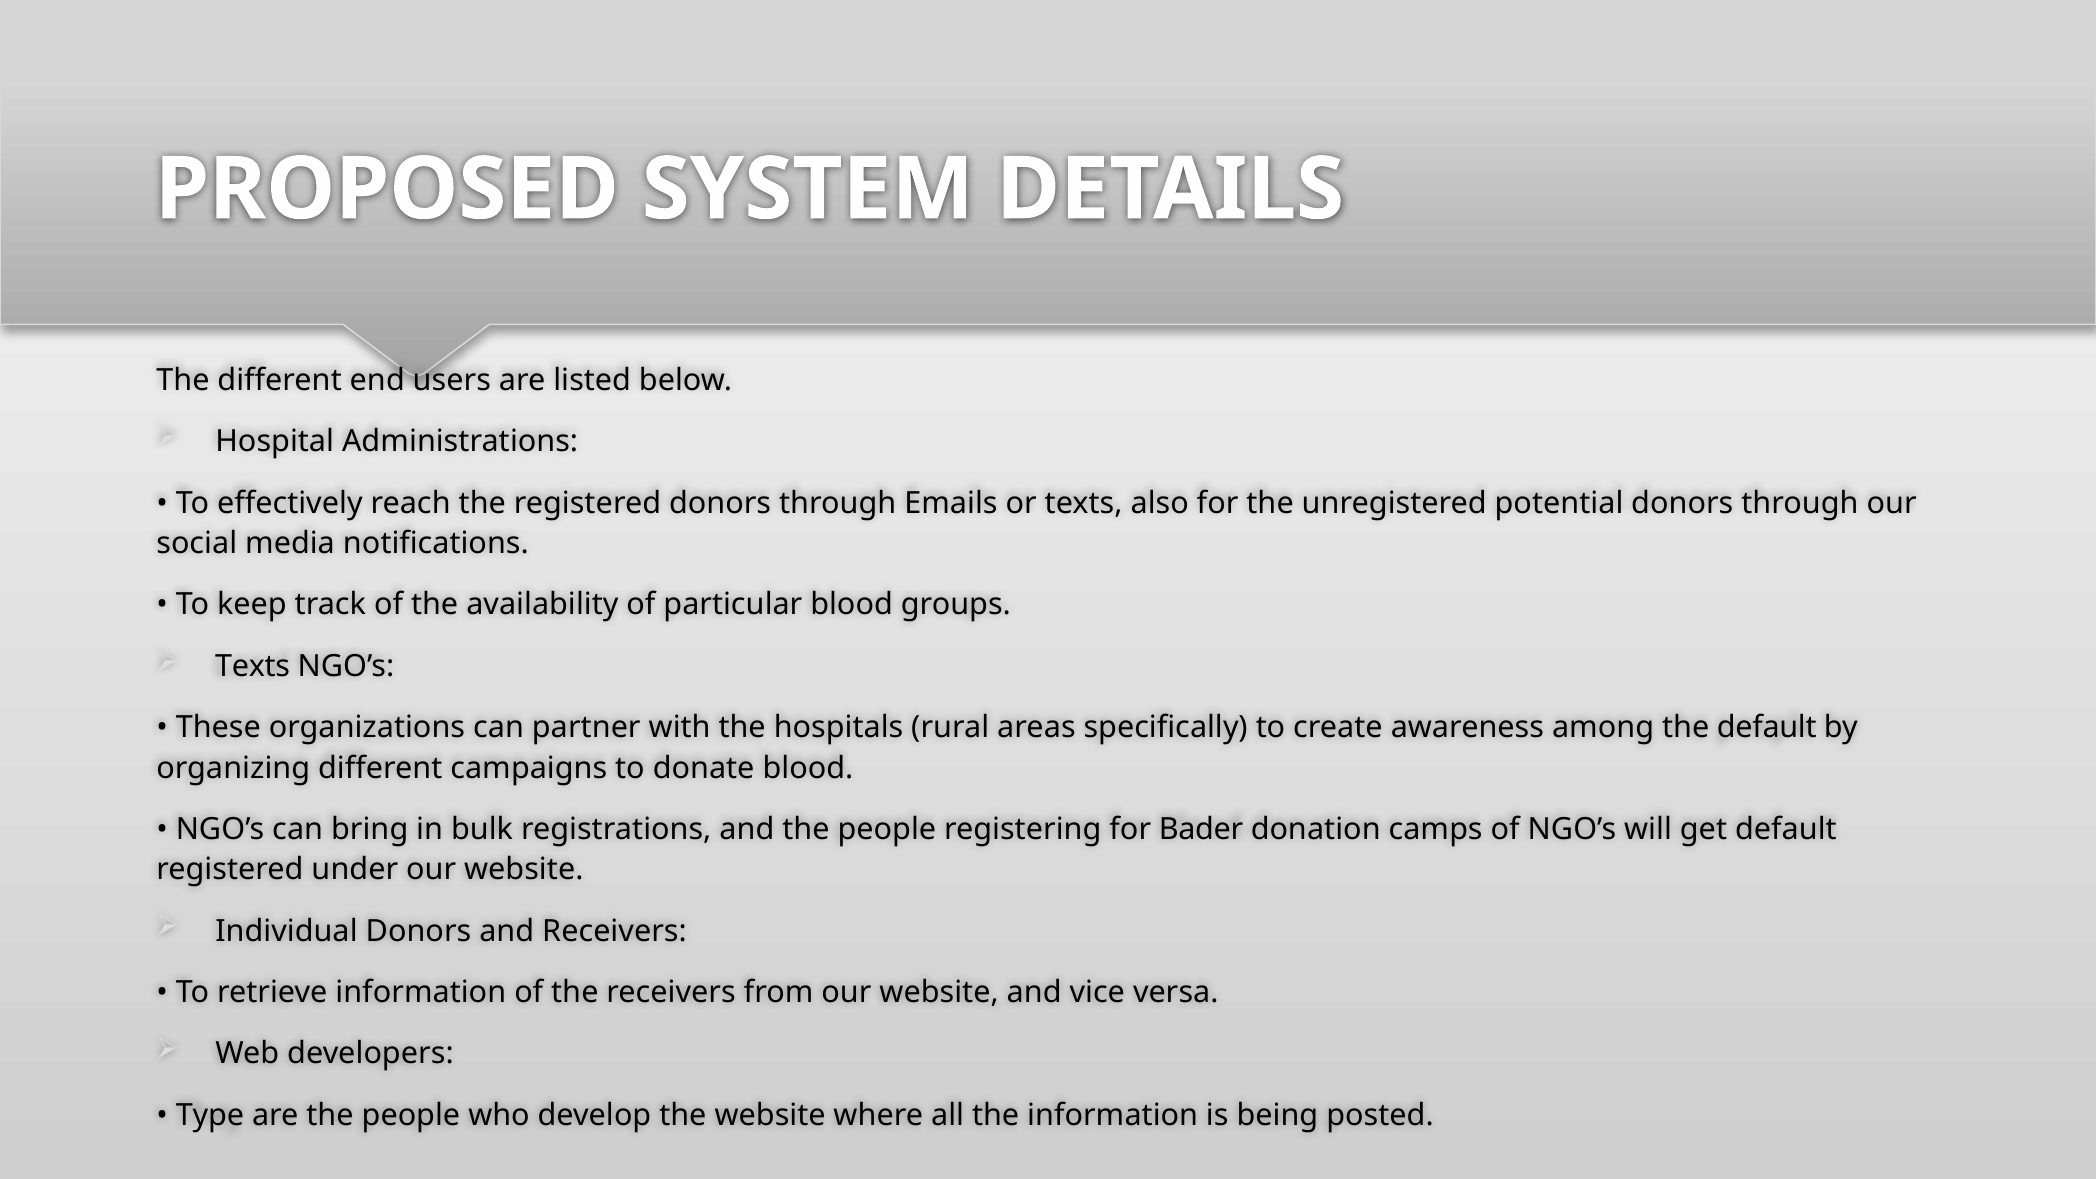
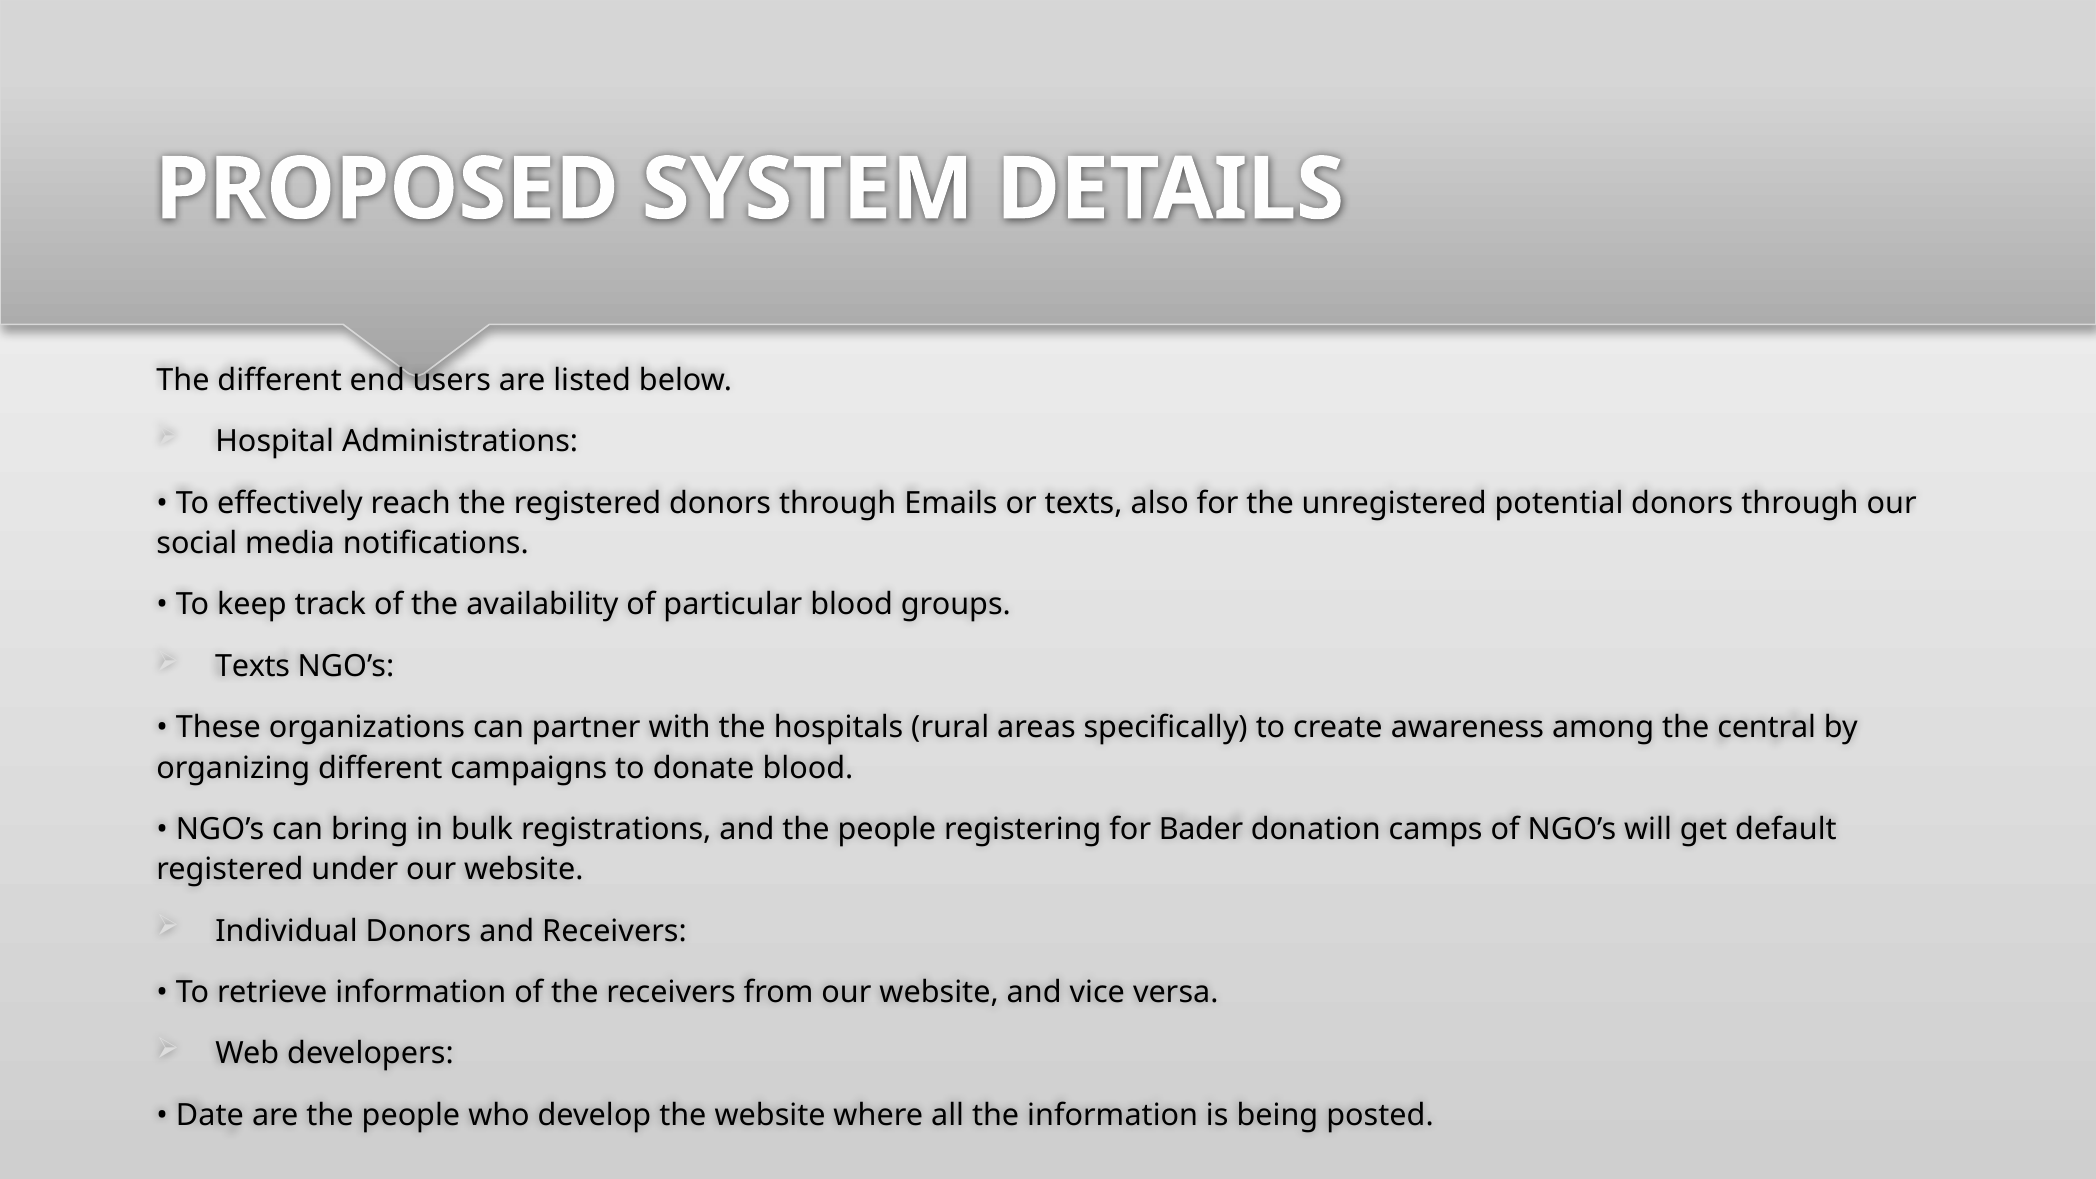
the default: default -> central
Type: Type -> Date
